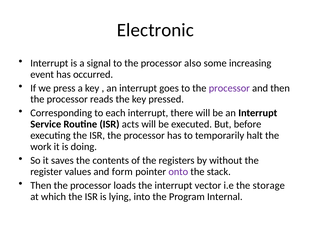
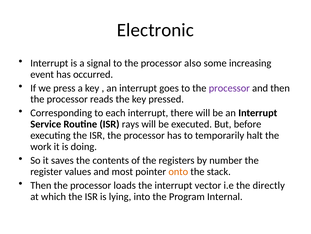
acts: acts -> rays
without: without -> number
form: form -> most
onto colour: purple -> orange
storage: storage -> directly
